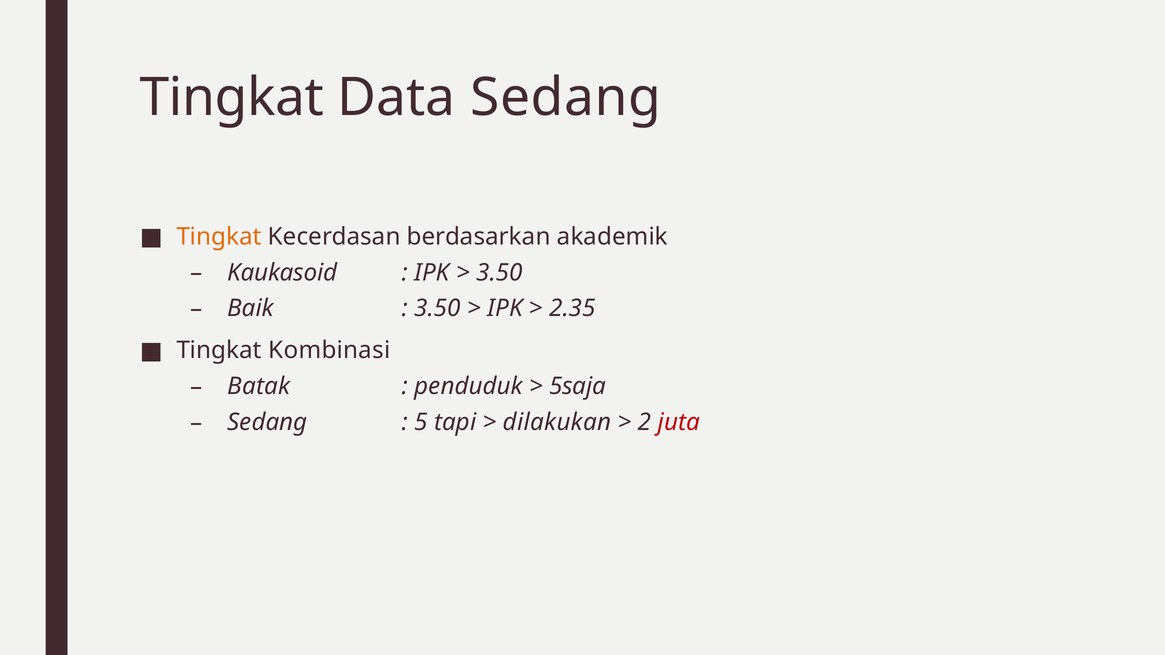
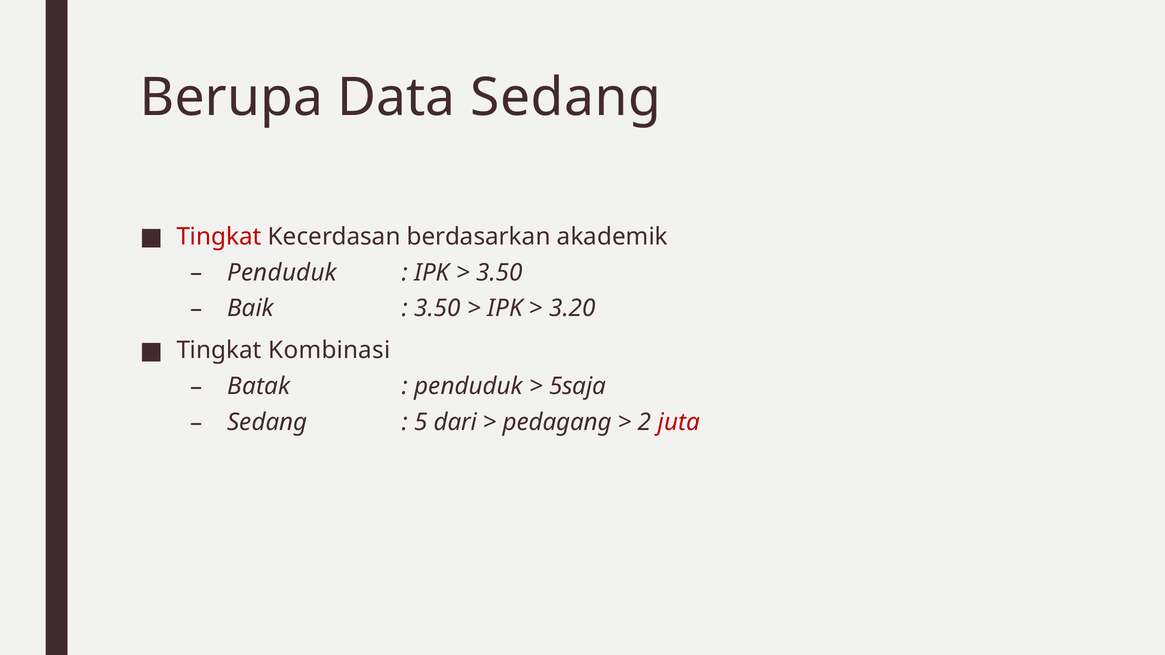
Tingkat at (232, 98): Tingkat -> Berupa
Tingkat at (219, 237) colour: orange -> red
Kaukasoid at (282, 273): Kaukasoid -> Penduduk
2.35: 2.35 -> 3.20
tapi: tapi -> dari
dilakukan: dilakukan -> pedagang
